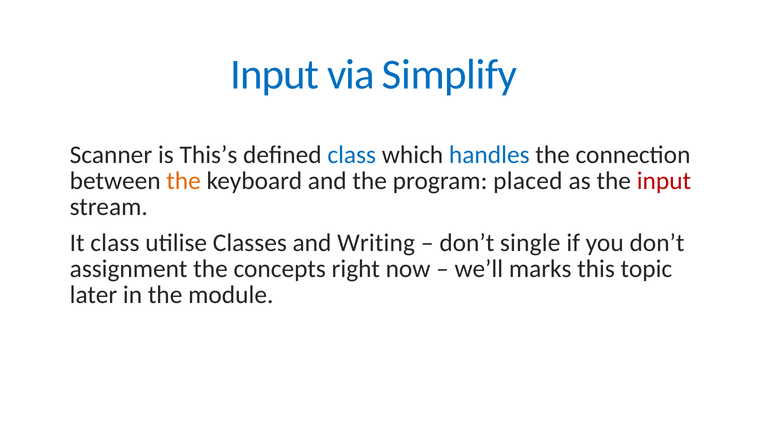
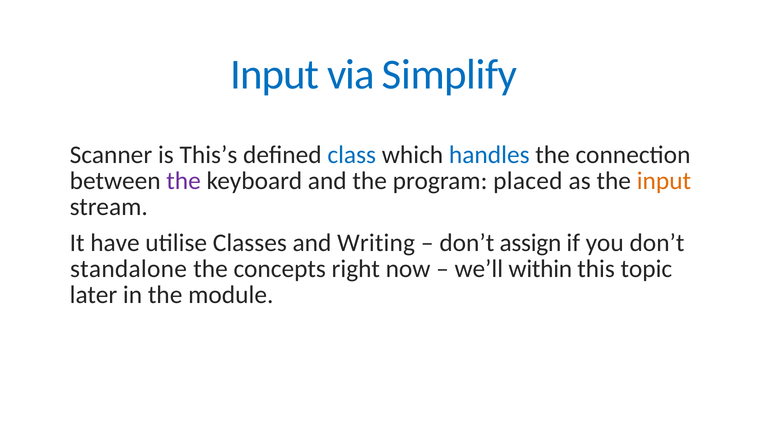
the at (184, 181) colour: orange -> purple
input at (664, 181) colour: red -> orange
It class: class -> have
single: single -> assign
assignment: assignment -> standalone
marks: marks -> within
